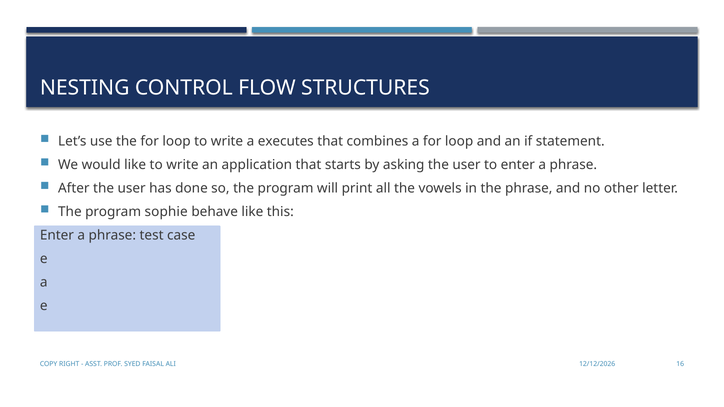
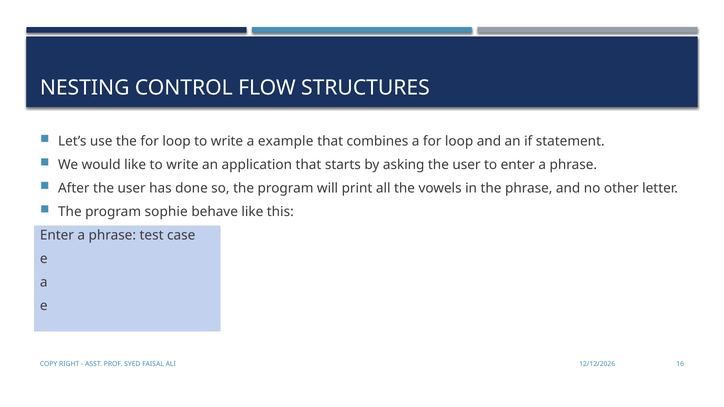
executes: executes -> example
